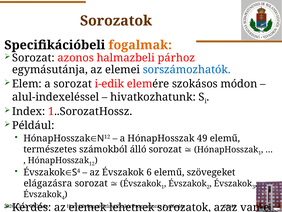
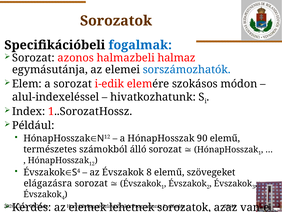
fogalmak colour: orange -> blue
párhoz: párhoz -> halmaz
49: 49 -> 90
6: 6 -> 8
